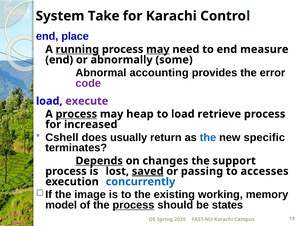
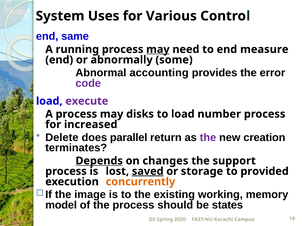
Take: Take -> Uses
for Karachi: Karachi -> Various
place: place -> same
running underline: present -> none
process at (76, 114) underline: present -> none
heap: heap -> disks
retrieve: retrieve -> number
Cshell: Cshell -> Delete
usually: usually -> parallel
the at (208, 138) colour: blue -> purple
specific: specific -> creation
passing: passing -> storage
accesses: accesses -> provided
concurrently colour: blue -> orange
process at (133, 206) underline: present -> none
